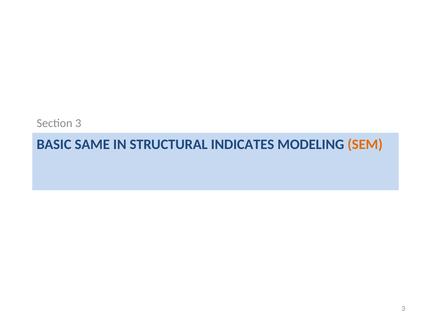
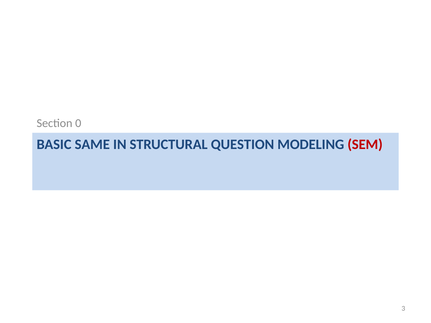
Section 3: 3 -> 0
INDICATES: INDICATES -> QUESTION
SEM colour: orange -> red
